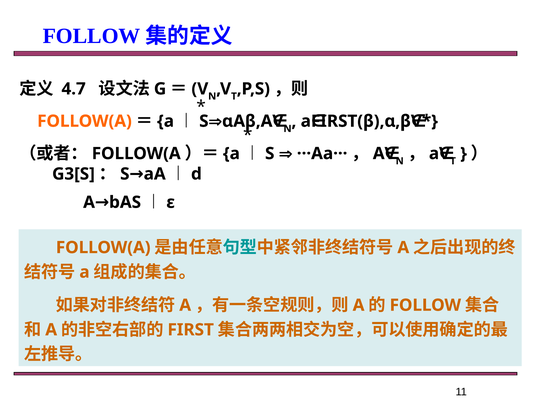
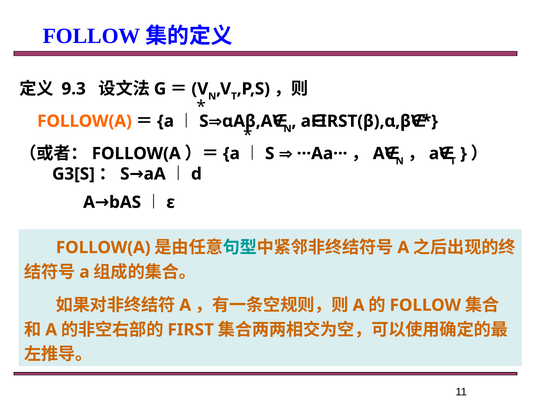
4.7: 4.7 -> 9.3
